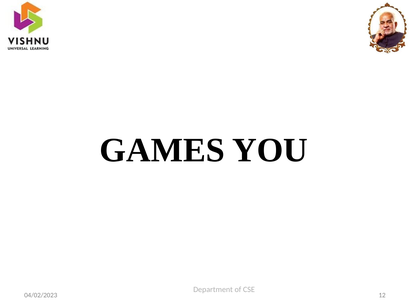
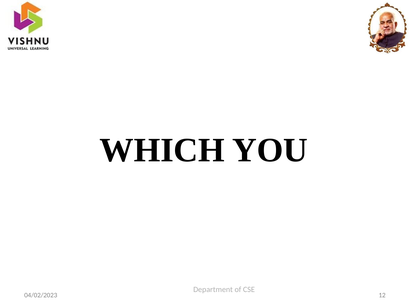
GAMES: GAMES -> WHICH
